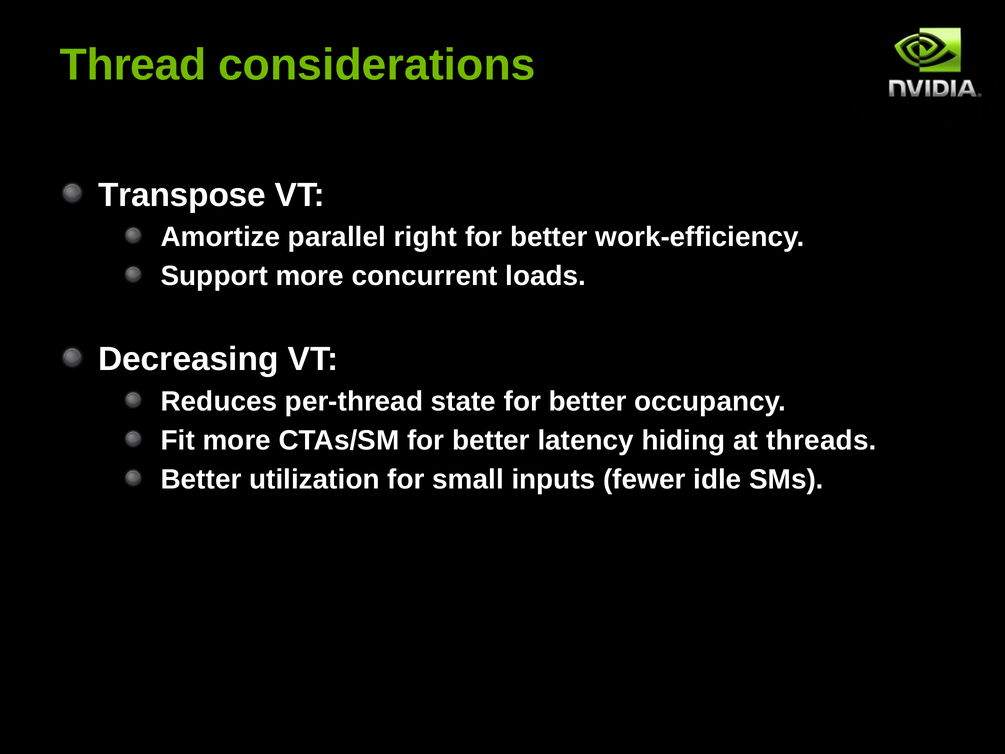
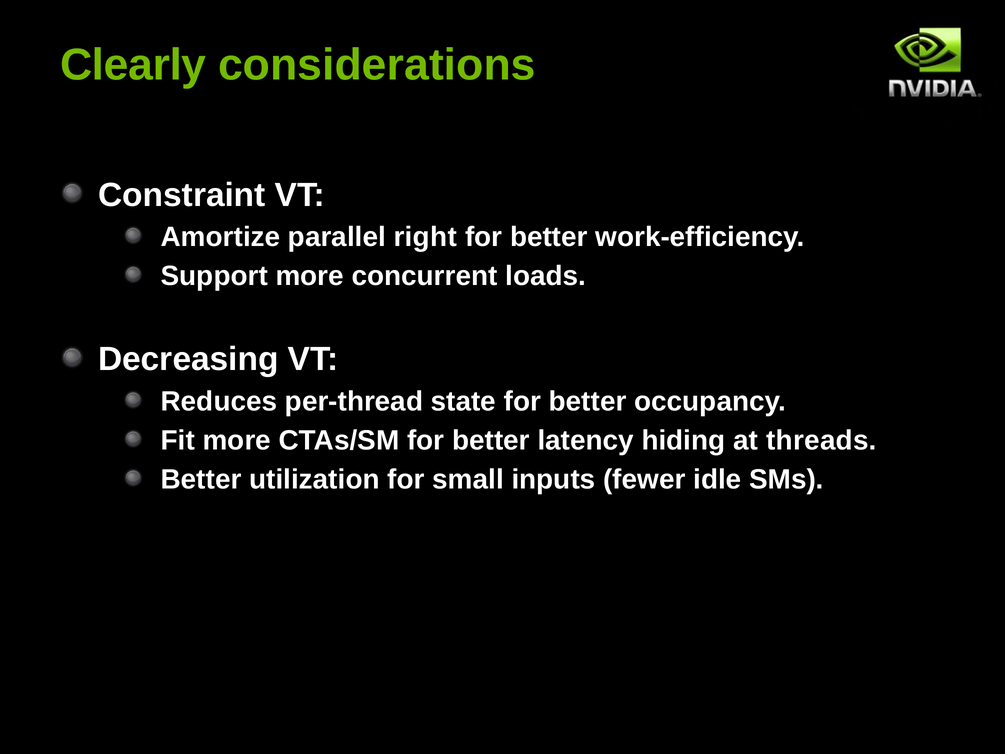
Thread: Thread -> Clearly
Transpose: Transpose -> Constraint
